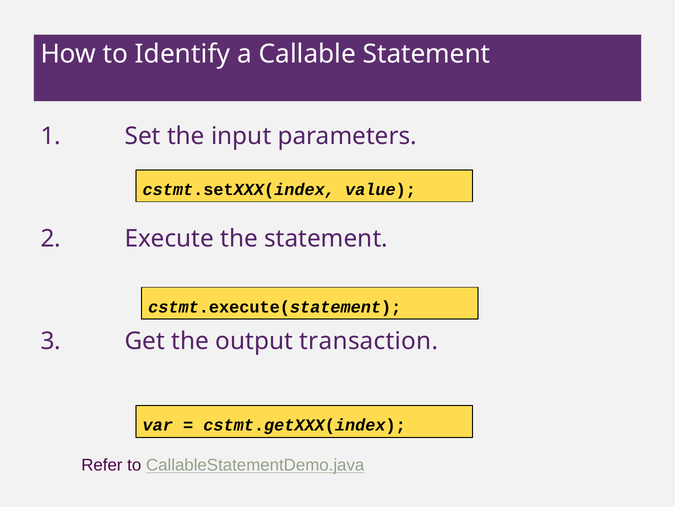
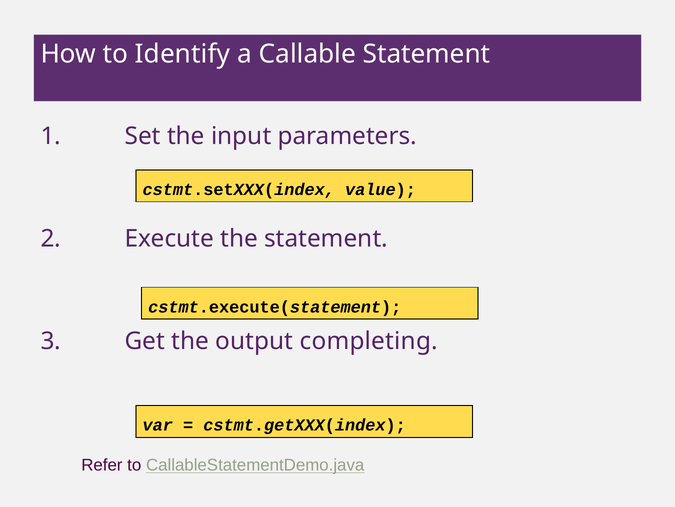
transaction: transaction -> completing
